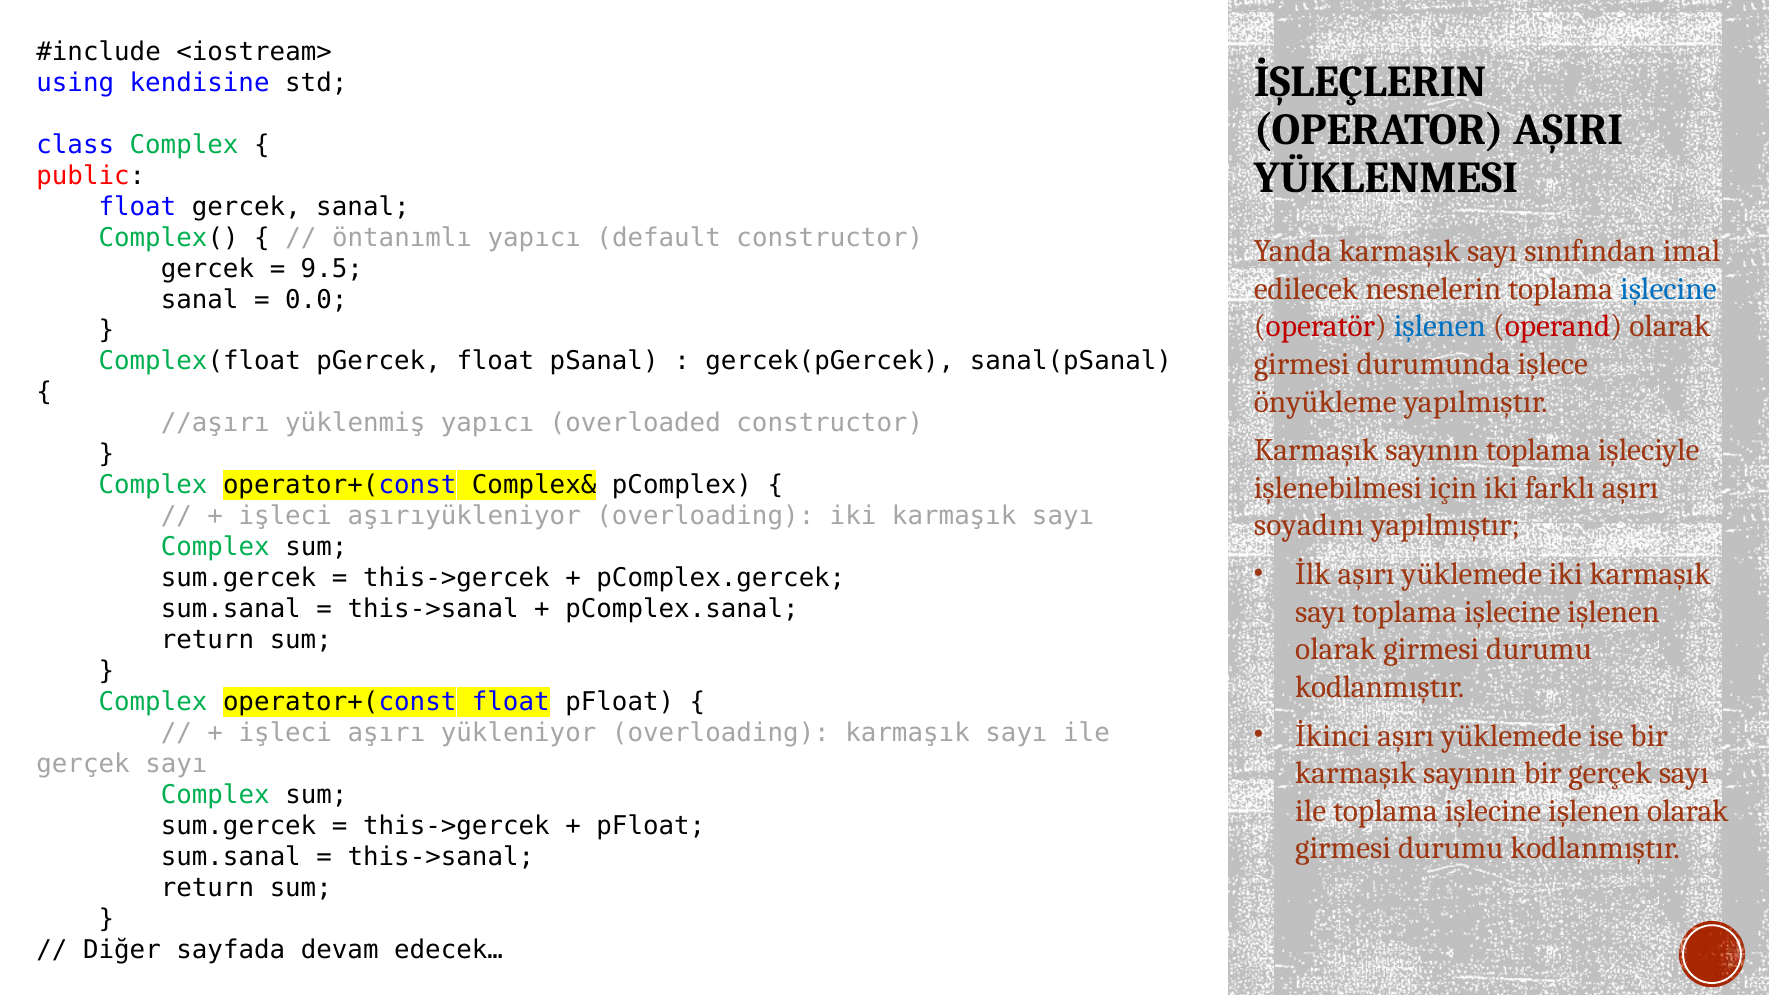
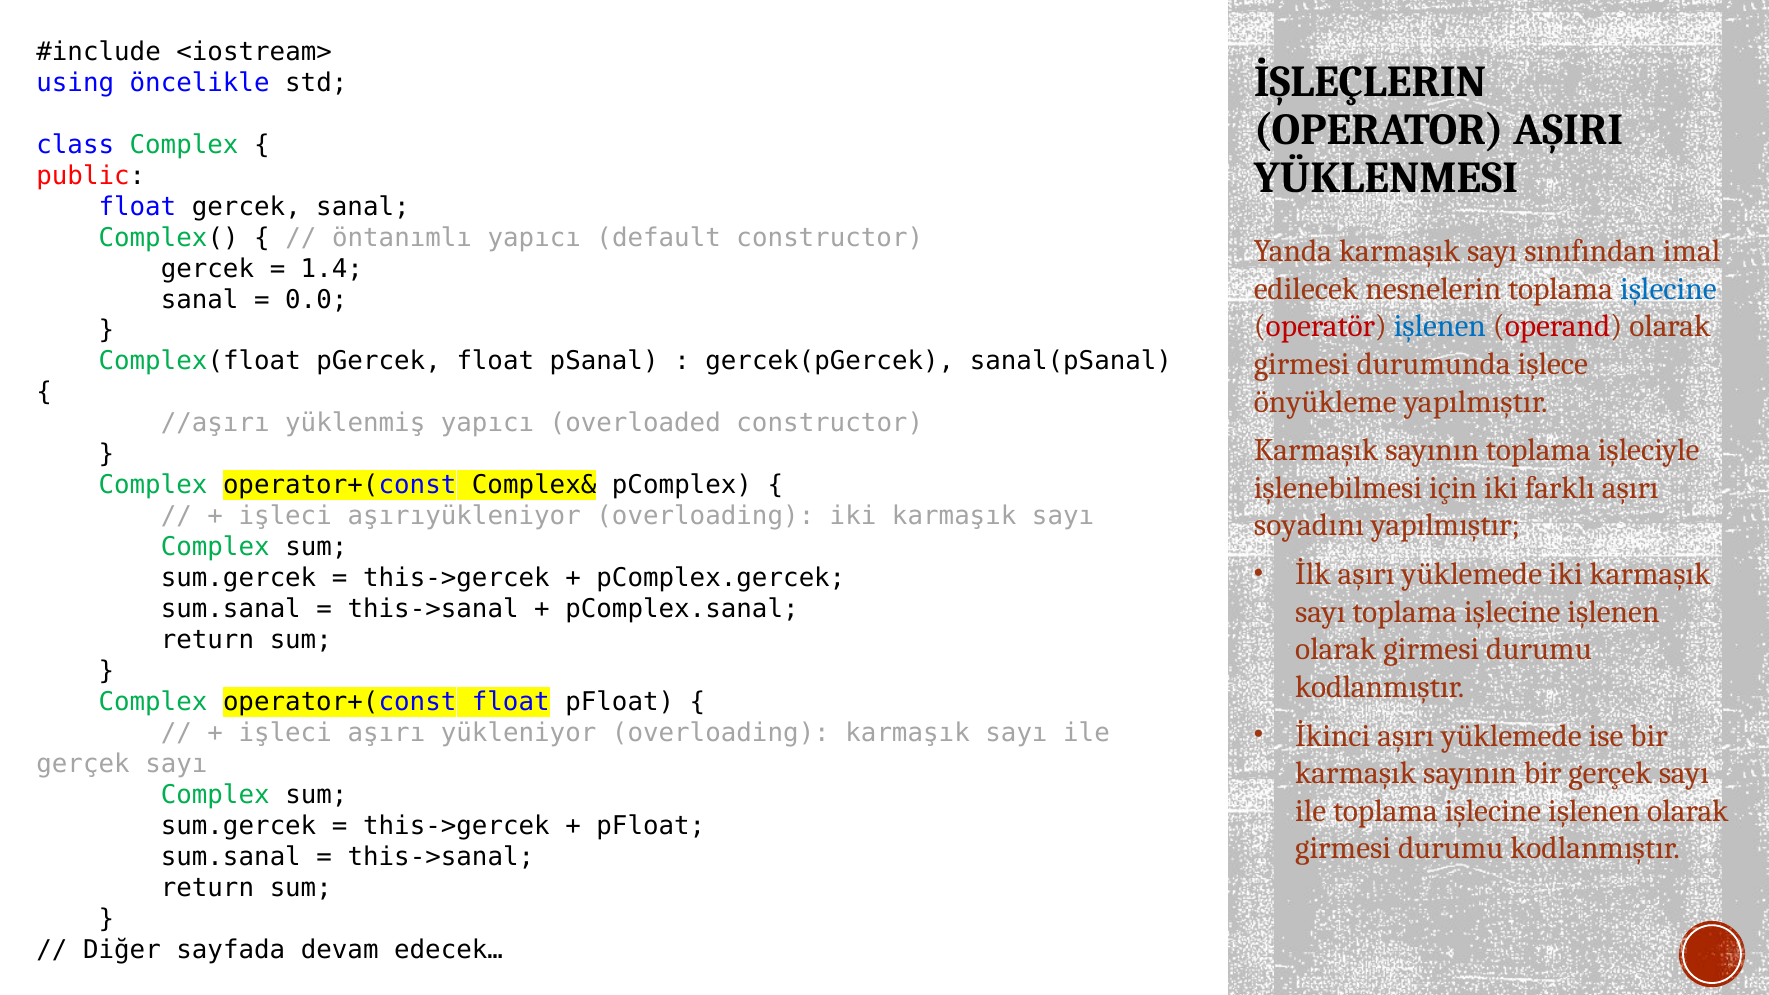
kendisine: kendisine -> öncelikle
9.5: 9.5 -> 1.4
